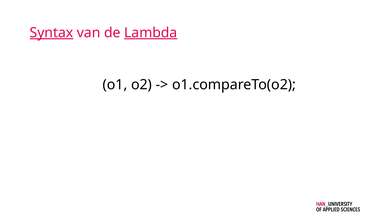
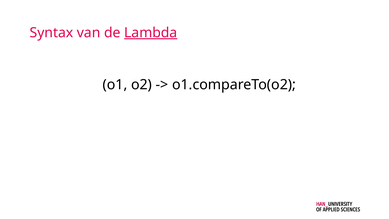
Syntax underline: present -> none
